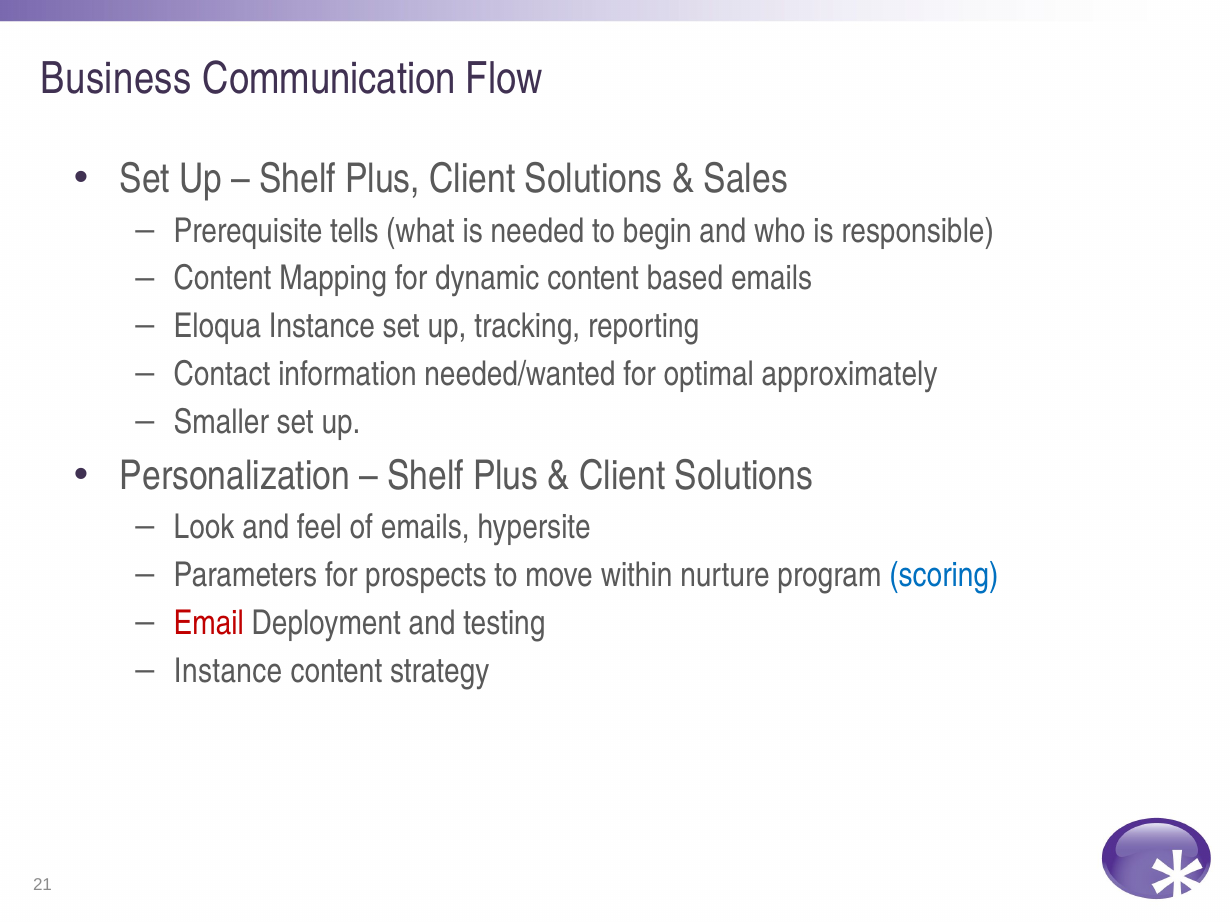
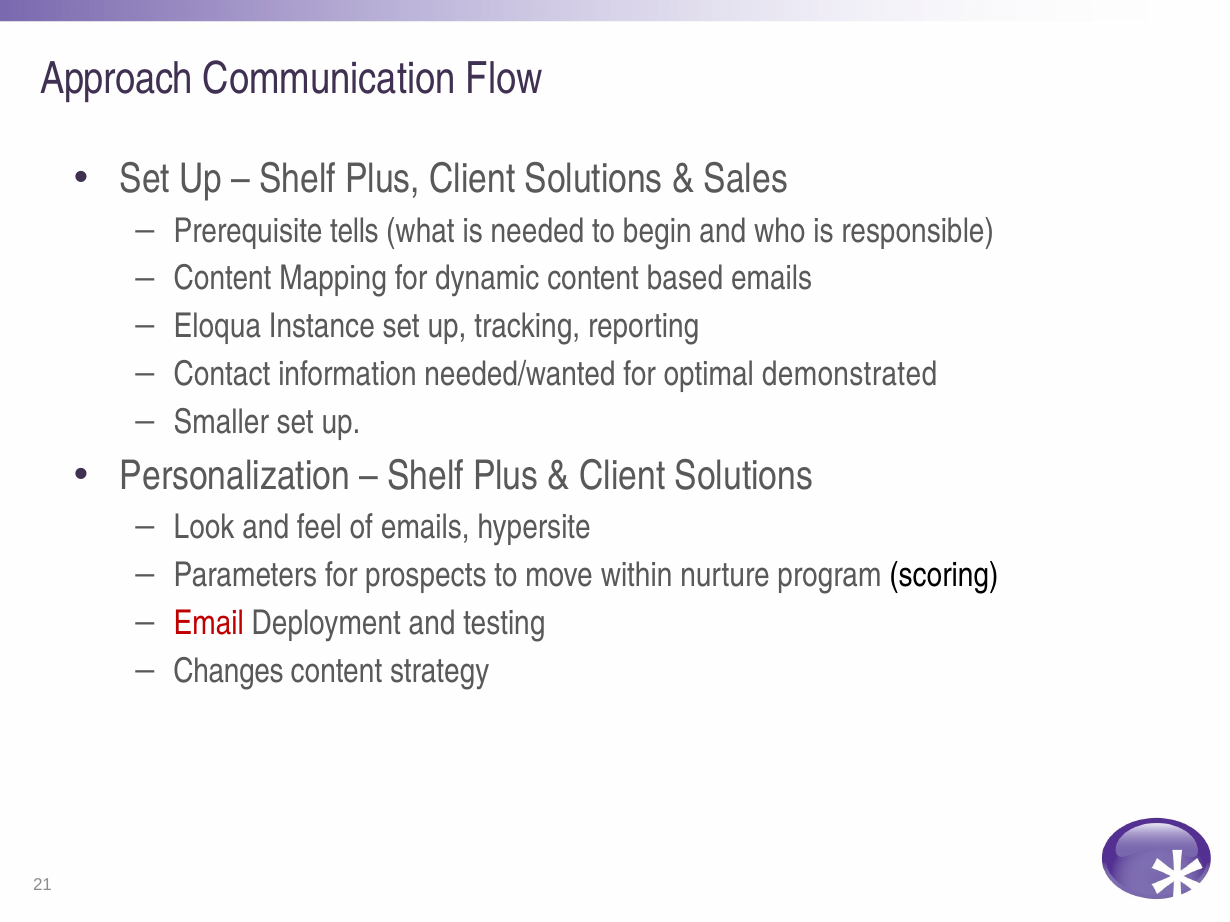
Business: Business -> Approach
approximately: approximately -> demonstrated
scoring colour: blue -> black
Instance at (228, 671): Instance -> Changes
